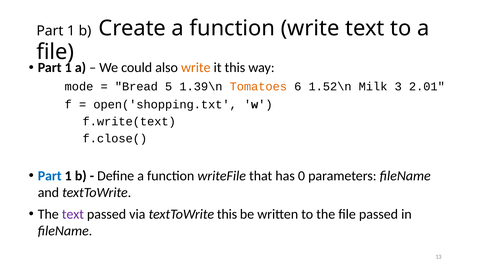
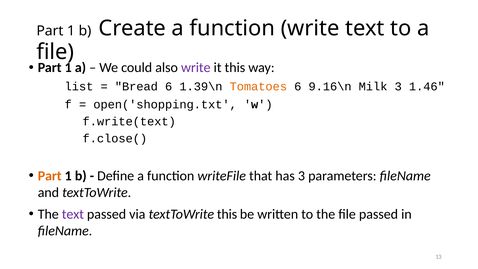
write at (196, 68) colour: orange -> purple
mode: mode -> list
Bread 5: 5 -> 6
1.52\n: 1.52\n -> 9.16\n
2.01: 2.01 -> 1.46
Part at (50, 176) colour: blue -> orange
has 0: 0 -> 3
